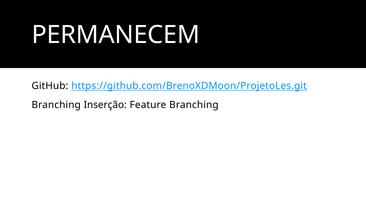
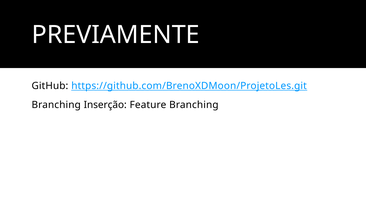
PERMANECEM: PERMANECEM -> PREVIAMENTE
